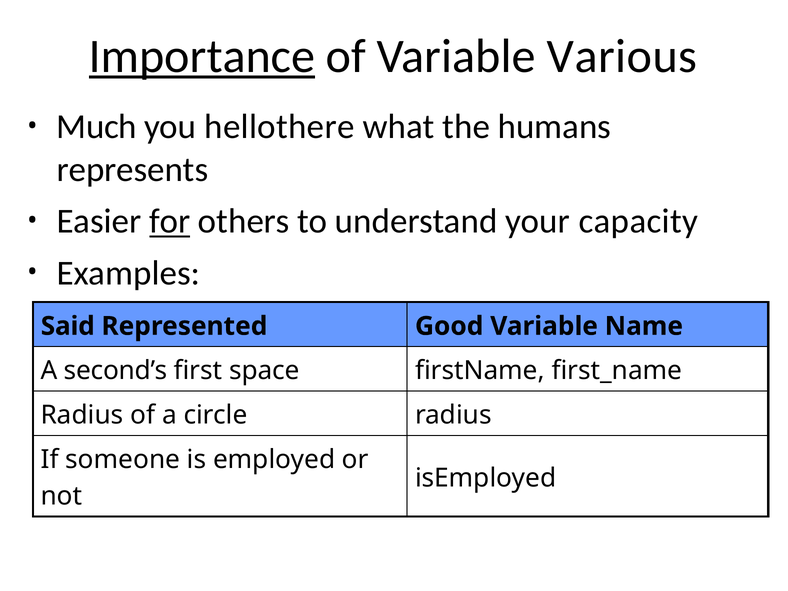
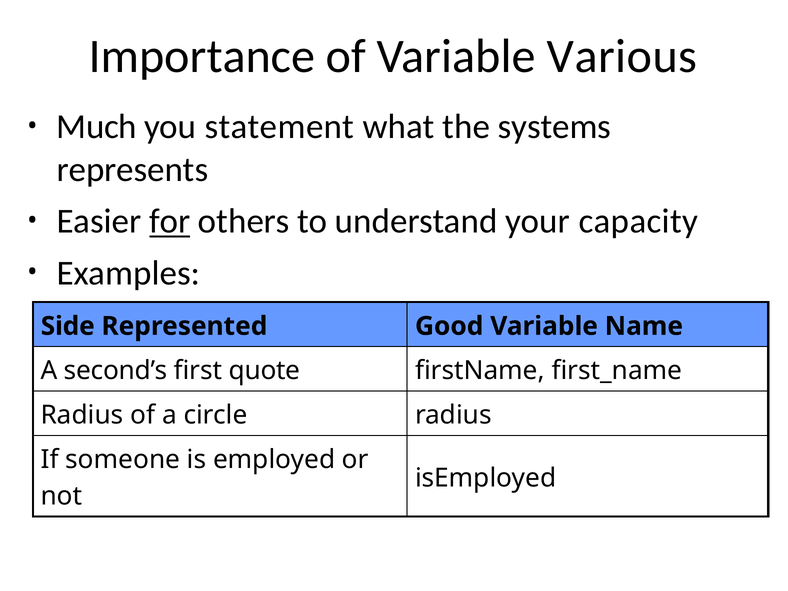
Importance underline: present -> none
hellothere: hellothere -> statement
humans: humans -> systems
Said: Said -> Side
space: space -> quote
